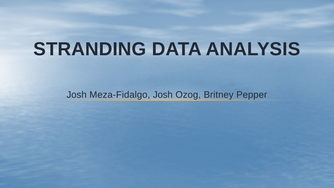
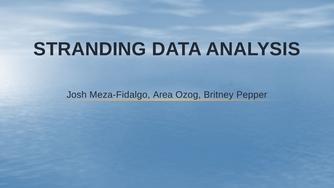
Meza-Fidalgo Josh: Josh -> Area
